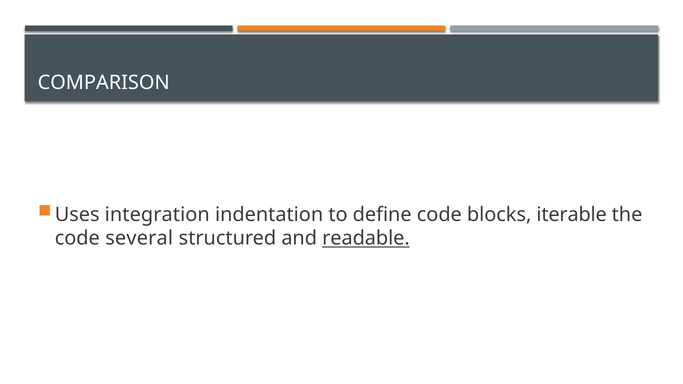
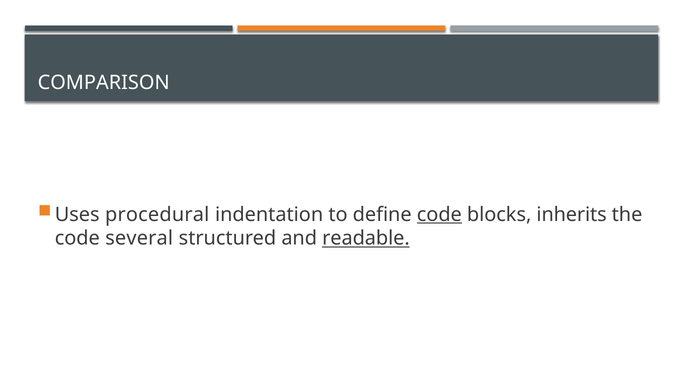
integration: integration -> procedural
code at (439, 215) underline: none -> present
iterable: iterable -> inherits
